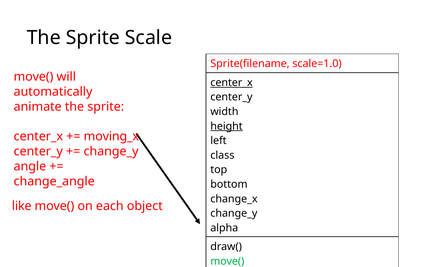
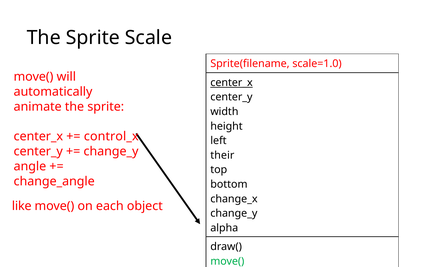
height underline: present -> none
moving_x: moving_x -> control_x
class: class -> their
